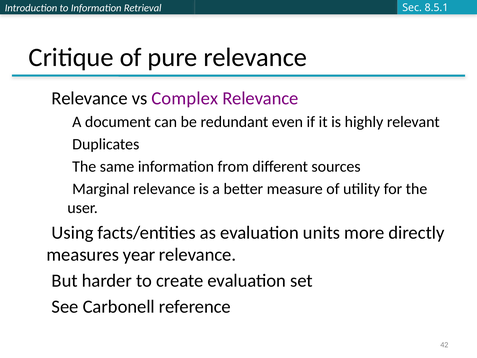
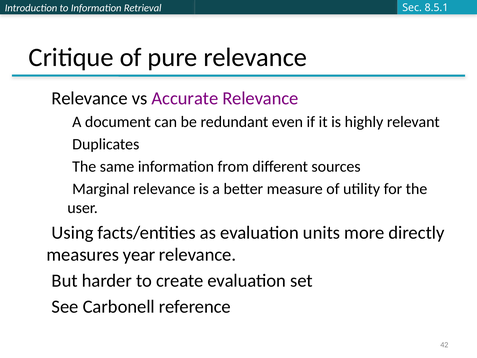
Complex: Complex -> Accurate
